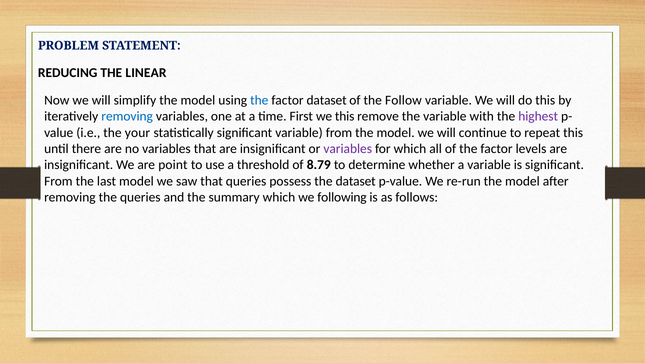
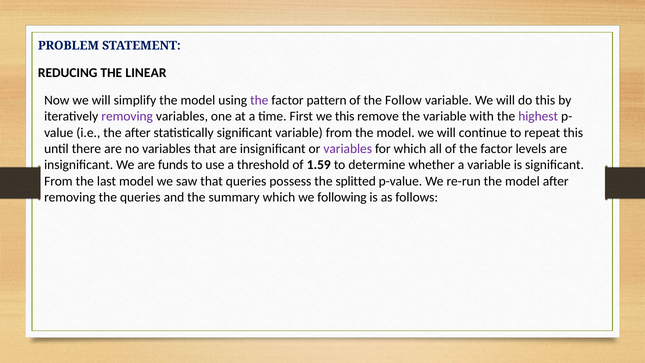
the at (259, 100) colour: blue -> purple
factor dataset: dataset -> pattern
removing at (127, 116) colour: blue -> purple
the your: your -> after
point: point -> funds
8.79: 8.79 -> 1.59
the dataset: dataset -> splitted
